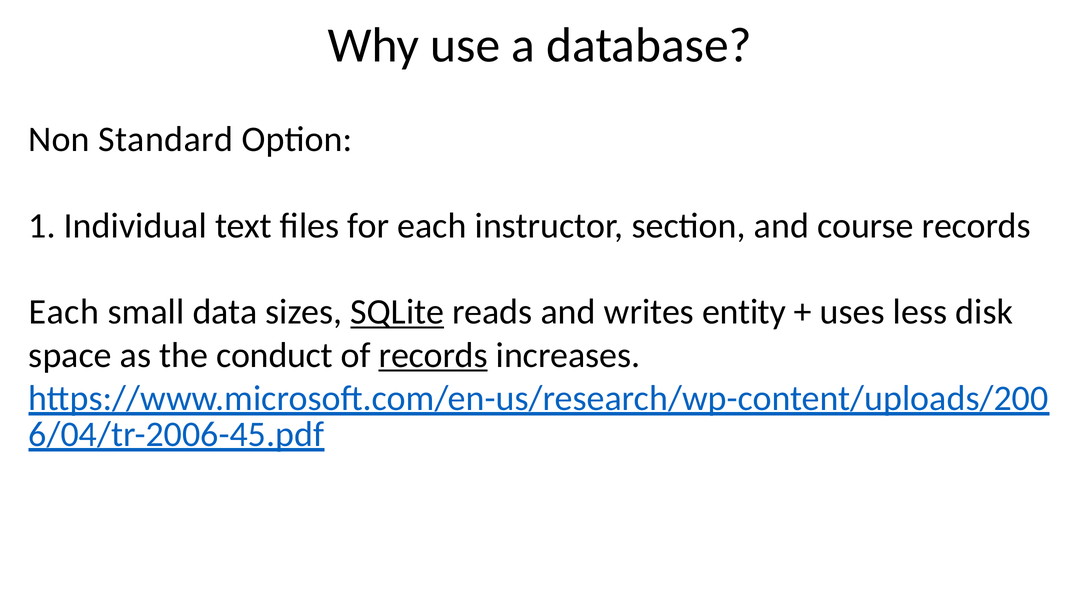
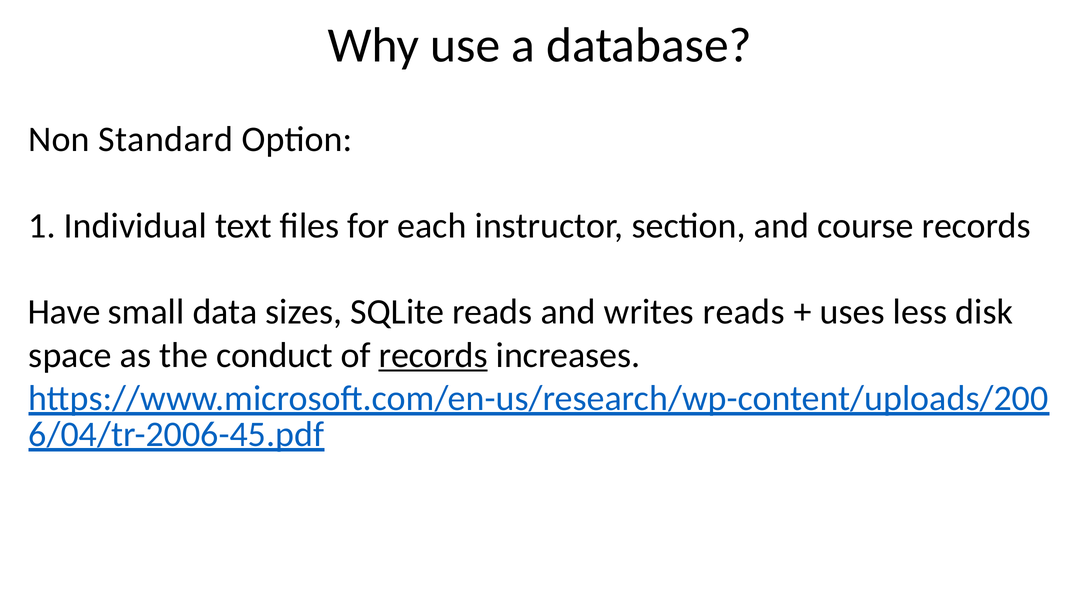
Each at (64, 312): Each -> Have
SQLite underline: present -> none
writes entity: entity -> reads
